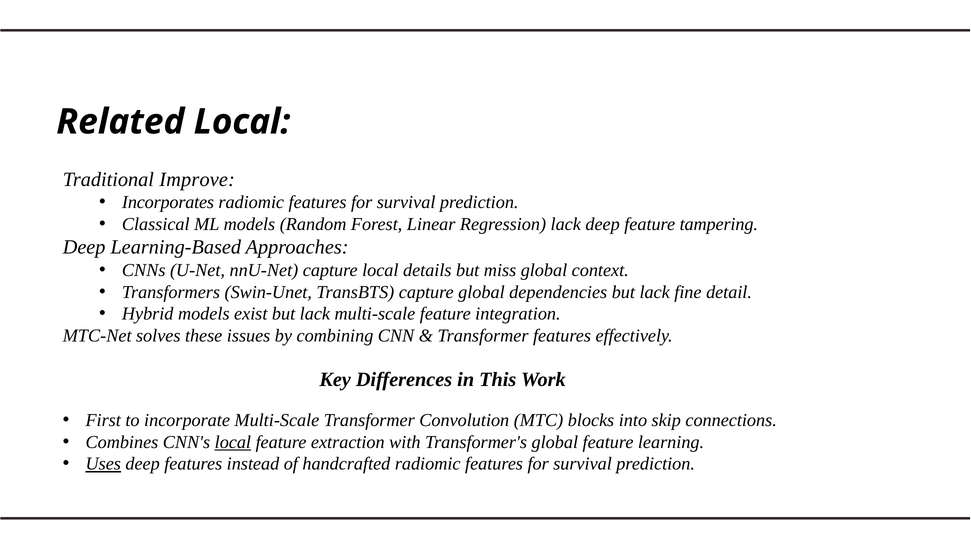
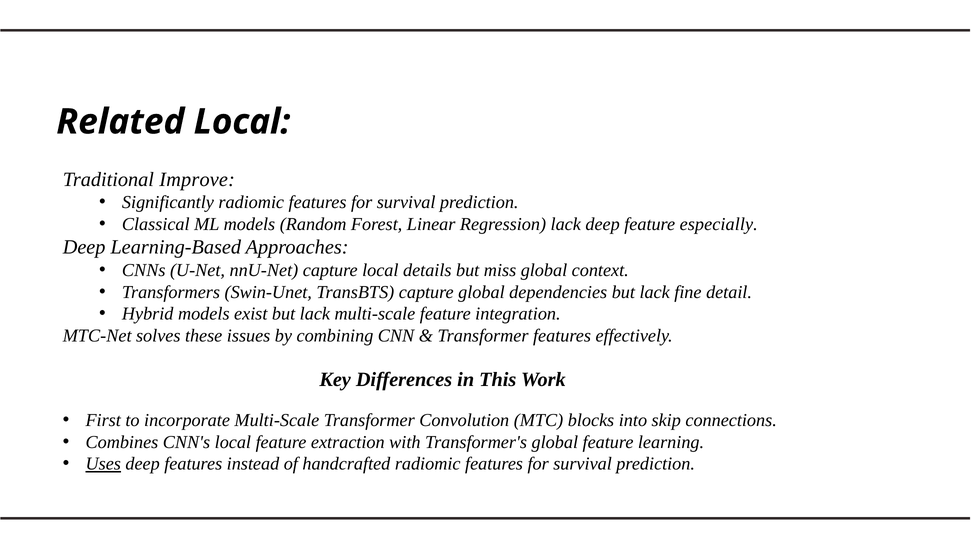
Incorporates: Incorporates -> Significantly
tampering: tampering -> especially
local at (233, 442) underline: present -> none
